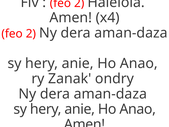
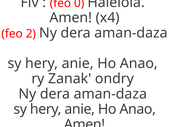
2 at (79, 3): 2 -> 0
